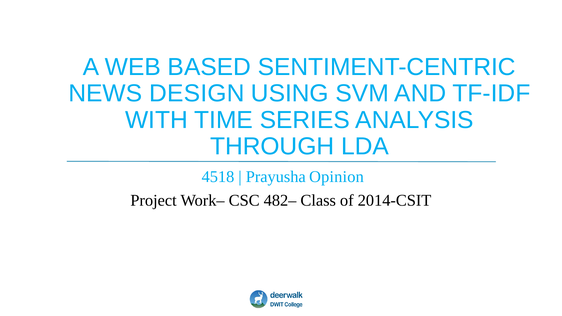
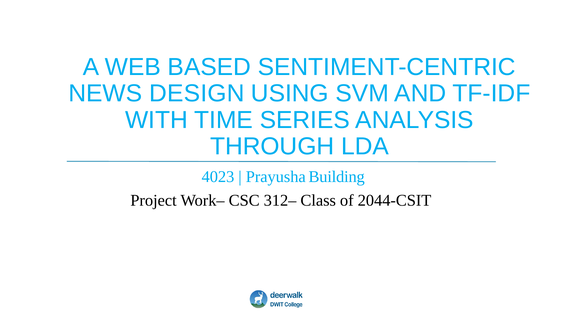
4518: 4518 -> 4023
Opinion: Opinion -> Building
482–: 482– -> 312–
2014-CSIT: 2014-CSIT -> 2044-CSIT
